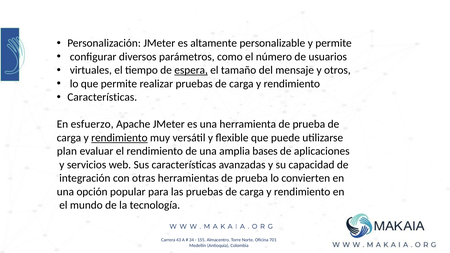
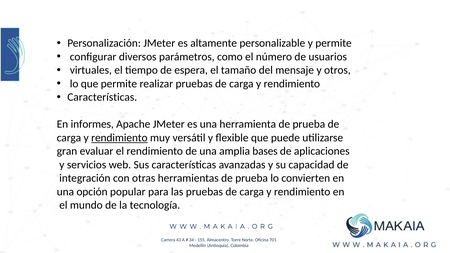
espera underline: present -> none
esfuerzo: esfuerzo -> informes
plan: plan -> gran
